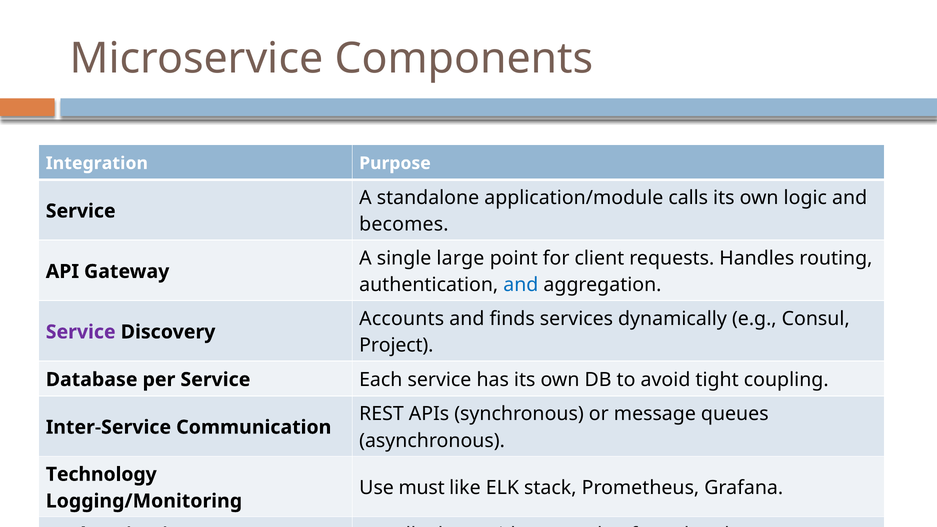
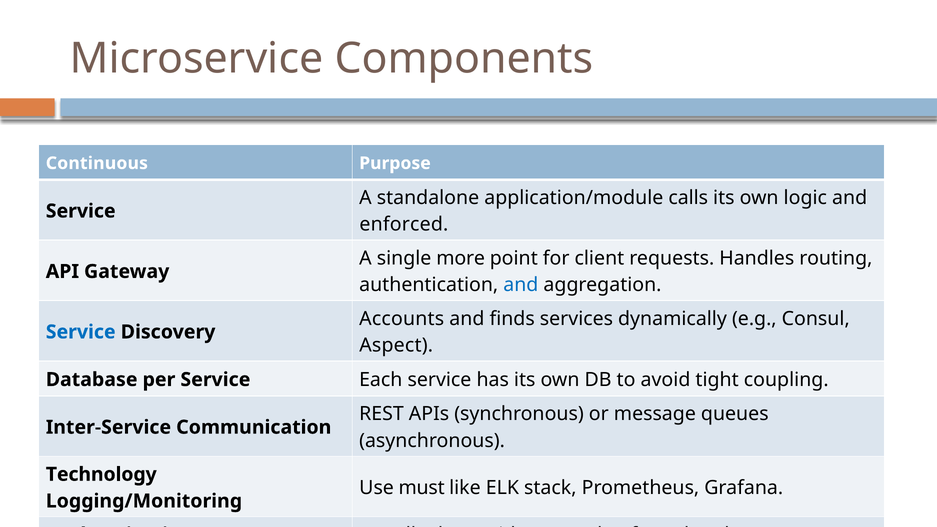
Integration: Integration -> Continuous
becomes at (404, 224): becomes -> enforced
large: large -> more
Service at (81, 332) colour: purple -> blue
Project: Project -> Aspect
